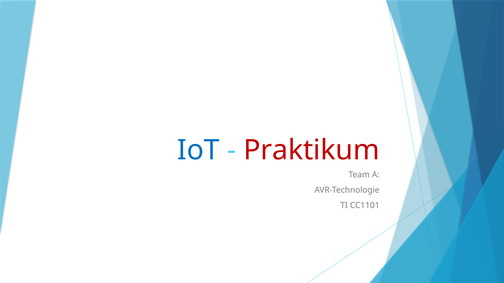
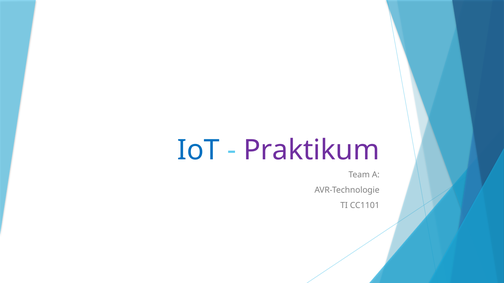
Praktikum colour: red -> purple
